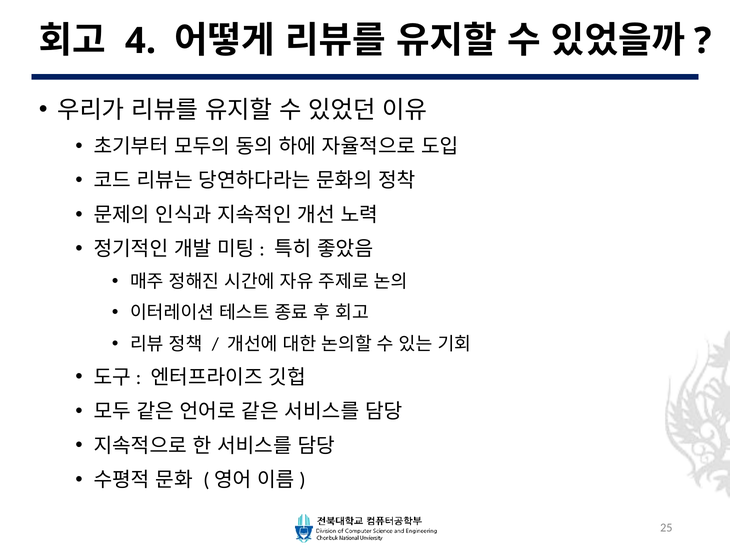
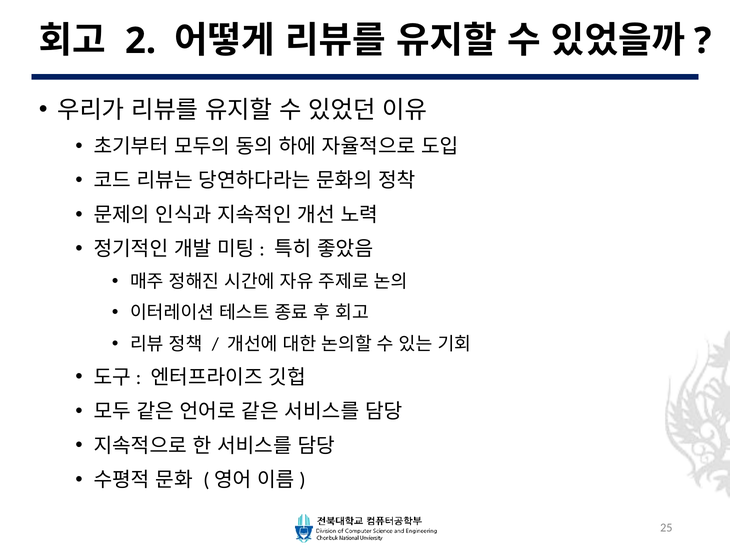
4: 4 -> 2
